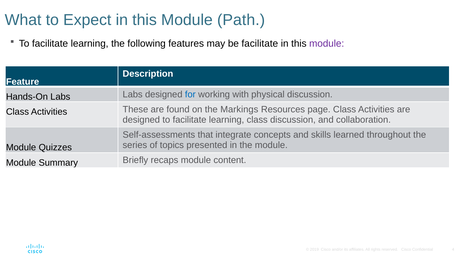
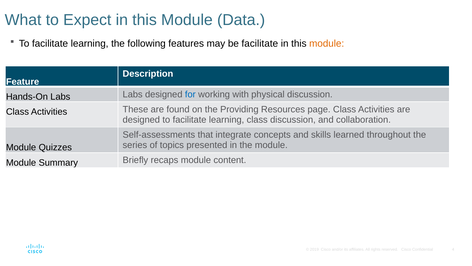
Path: Path -> Data
module at (327, 43) colour: purple -> orange
Markings: Markings -> Providing
